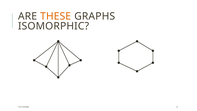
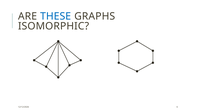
THESE colour: orange -> blue
